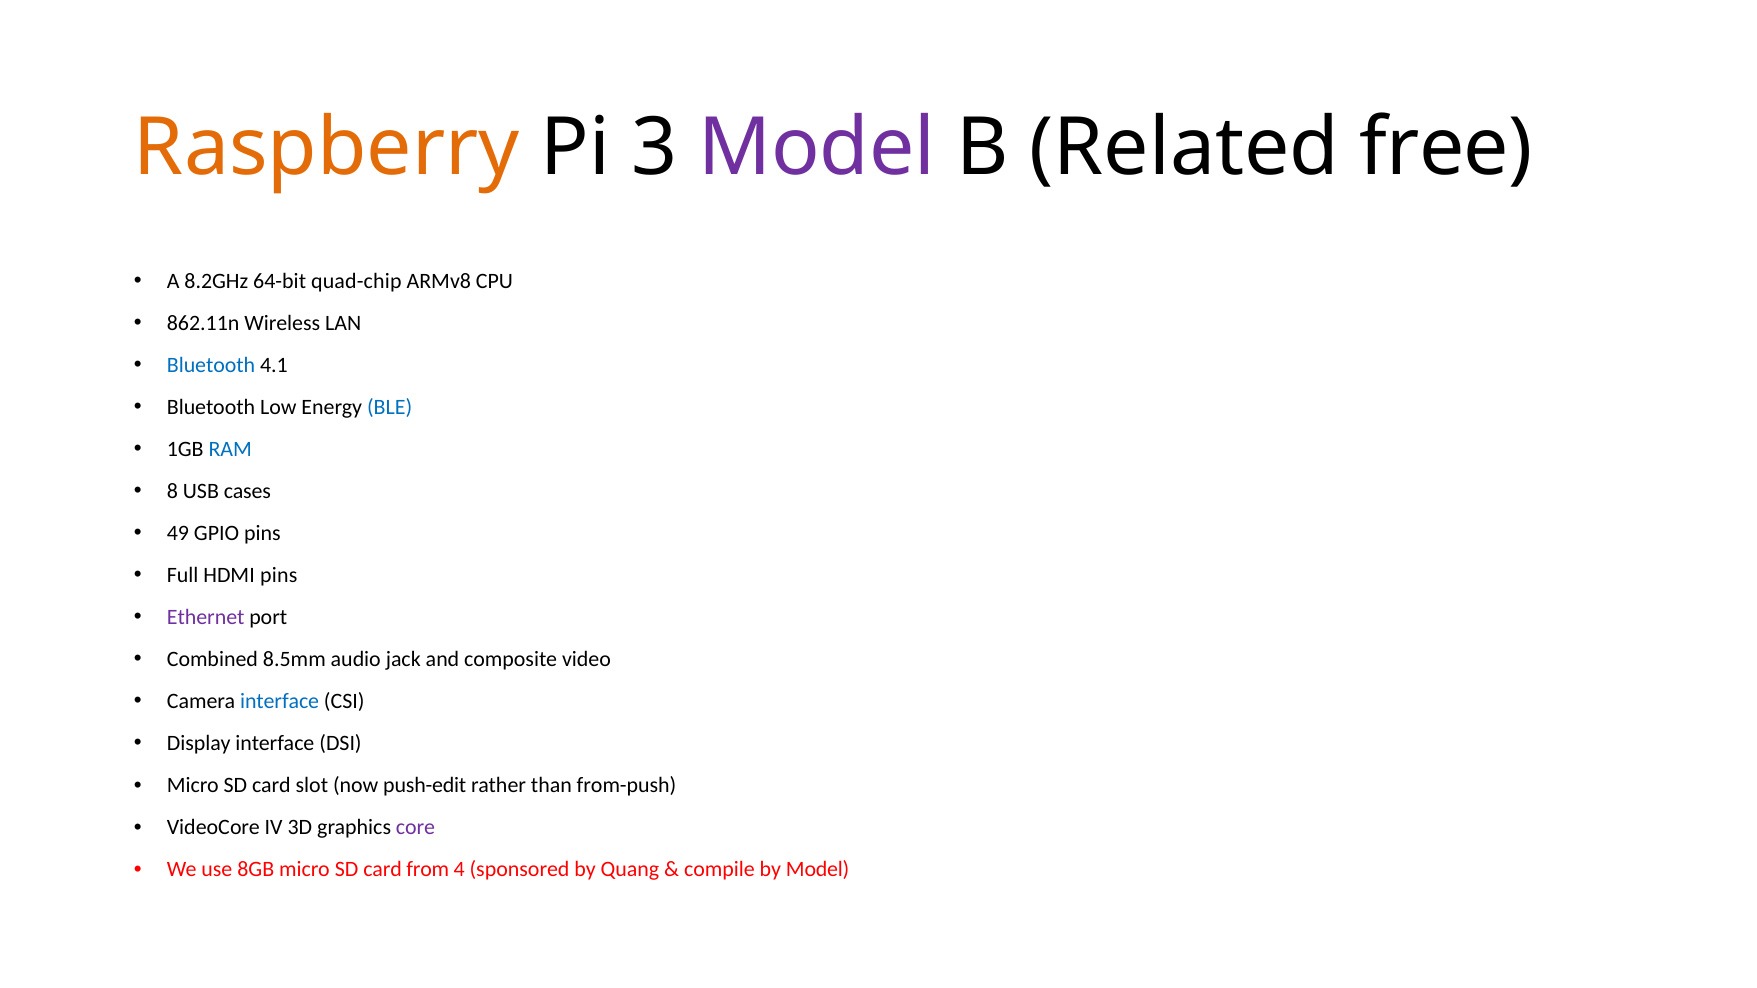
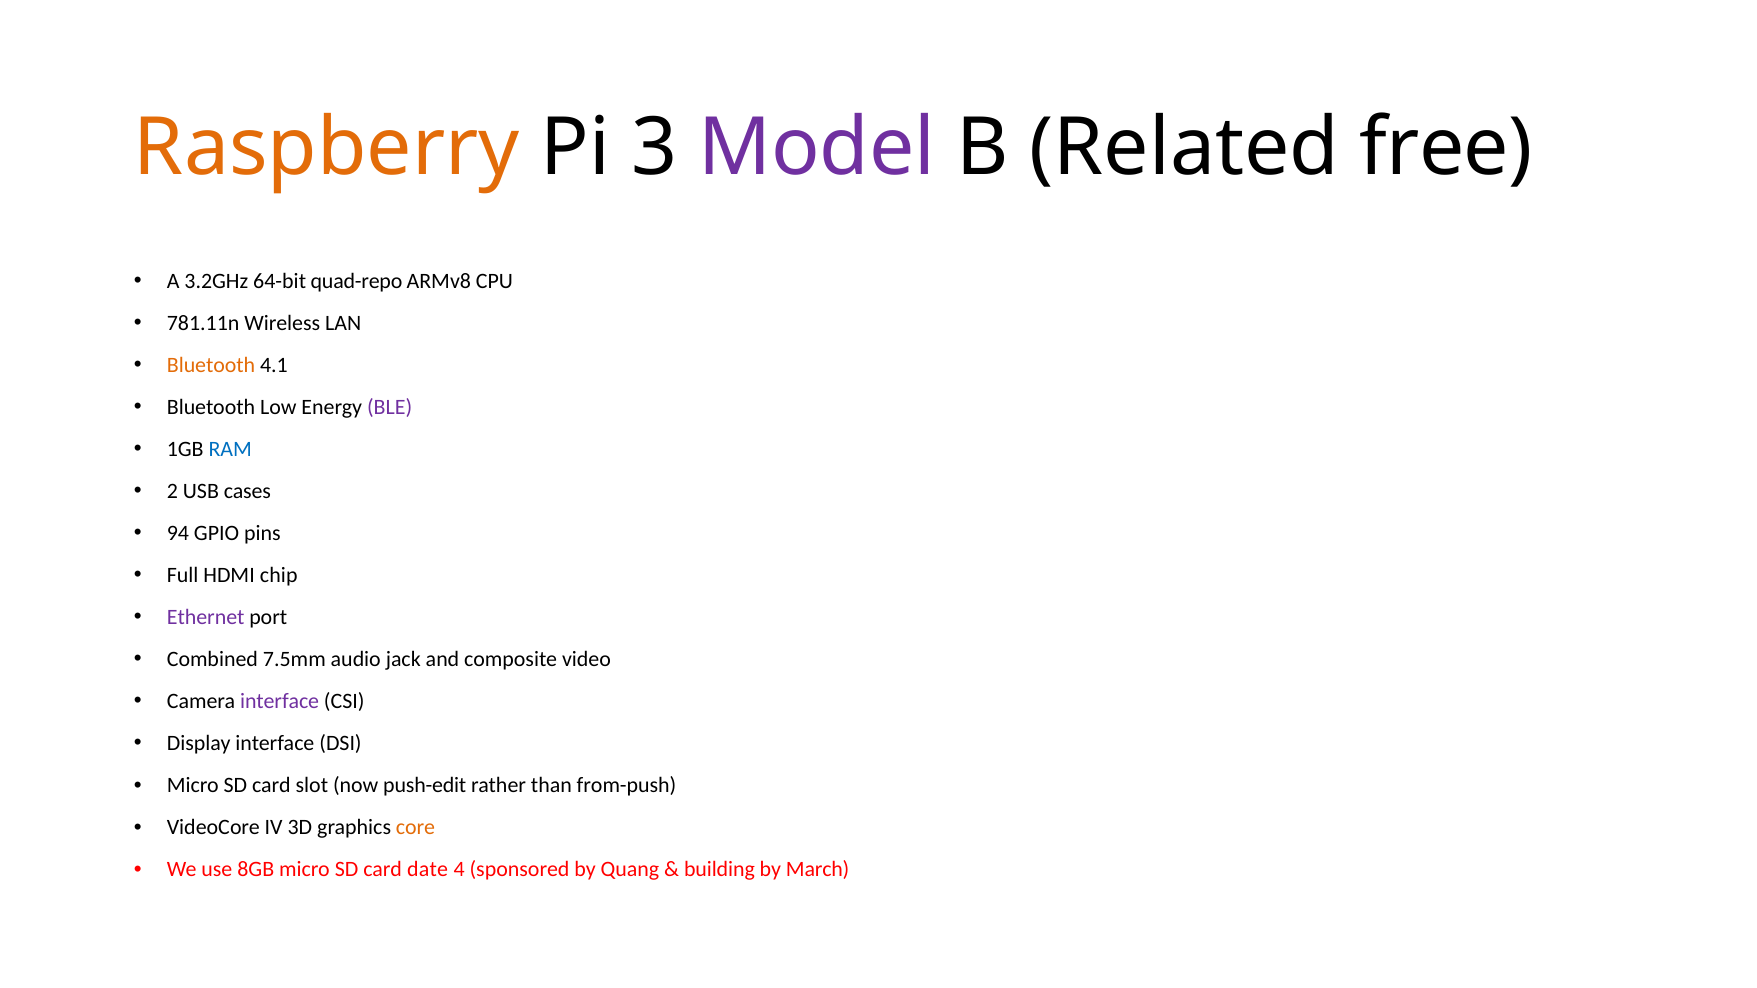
8.2GHz: 8.2GHz -> 3.2GHz
quad-chip: quad-chip -> quad-repo
862.11n: 862.11n -> 781.11n
Bluetooth at (211, 365) colour: blue -> orange
BLE colour: blue -> purple
8: 8 -> 2
49: 49 -> 94
HDMI pins: pins -> chip
8.5mm: 8.5mm -> 7.5mm
interface at (280, 702) colour: blue -> purple
core colour: purple -> orange
from: from -> date
compile: compile -> building
by Model: Model -> March
